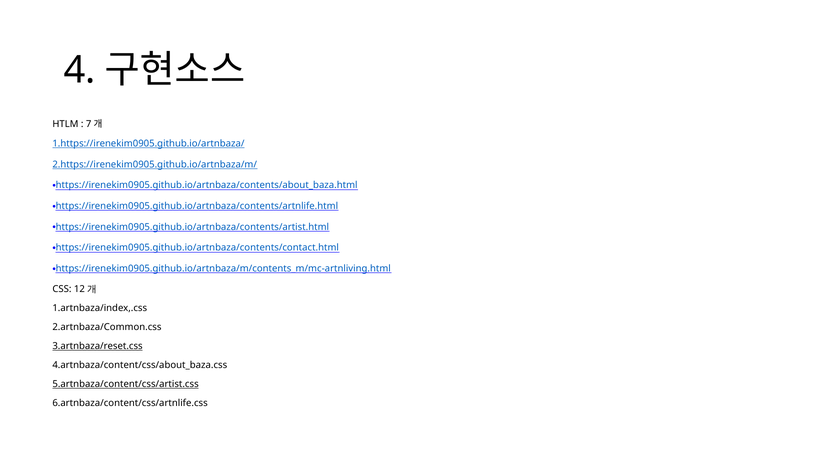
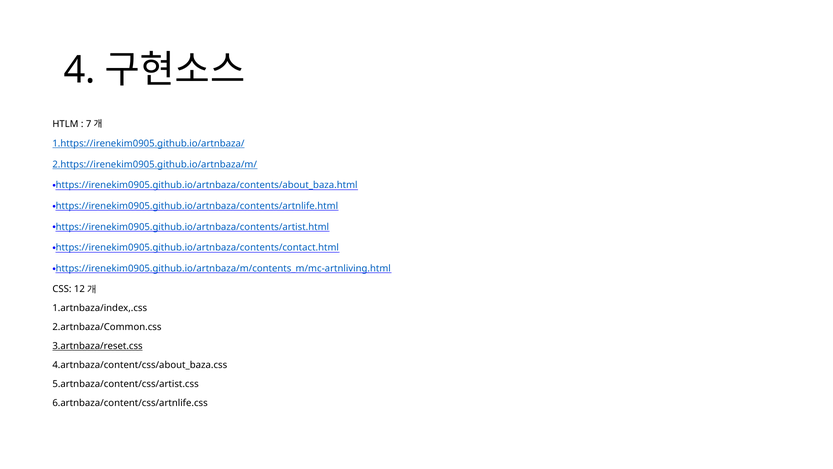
5.artnbaza/content/css/artist.css underline: present -> none
